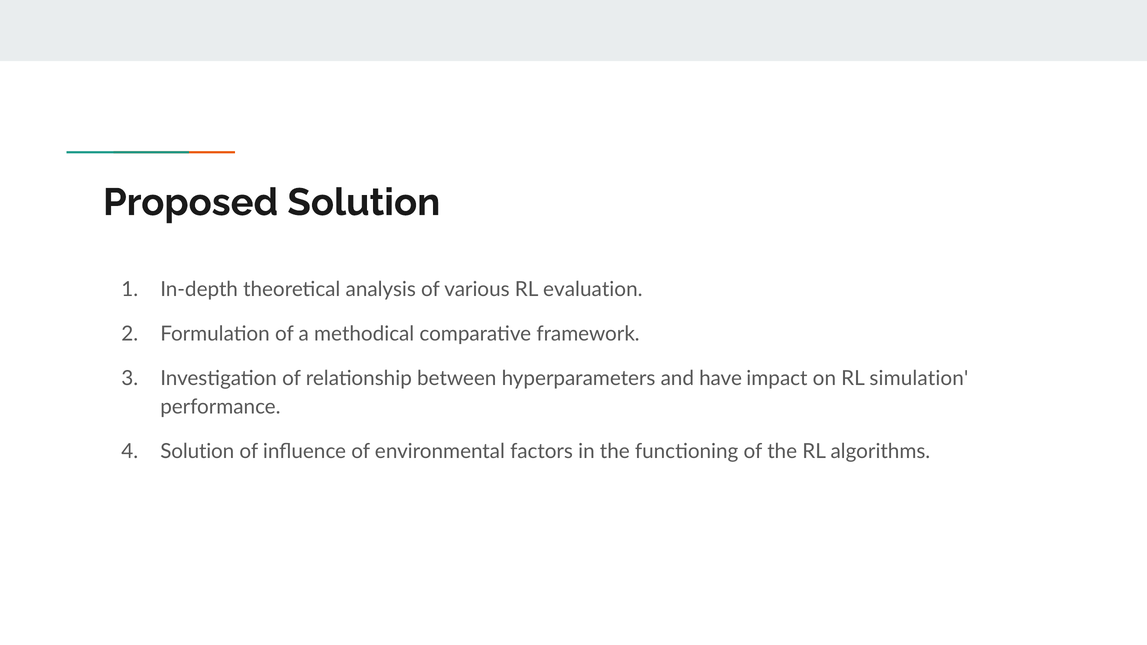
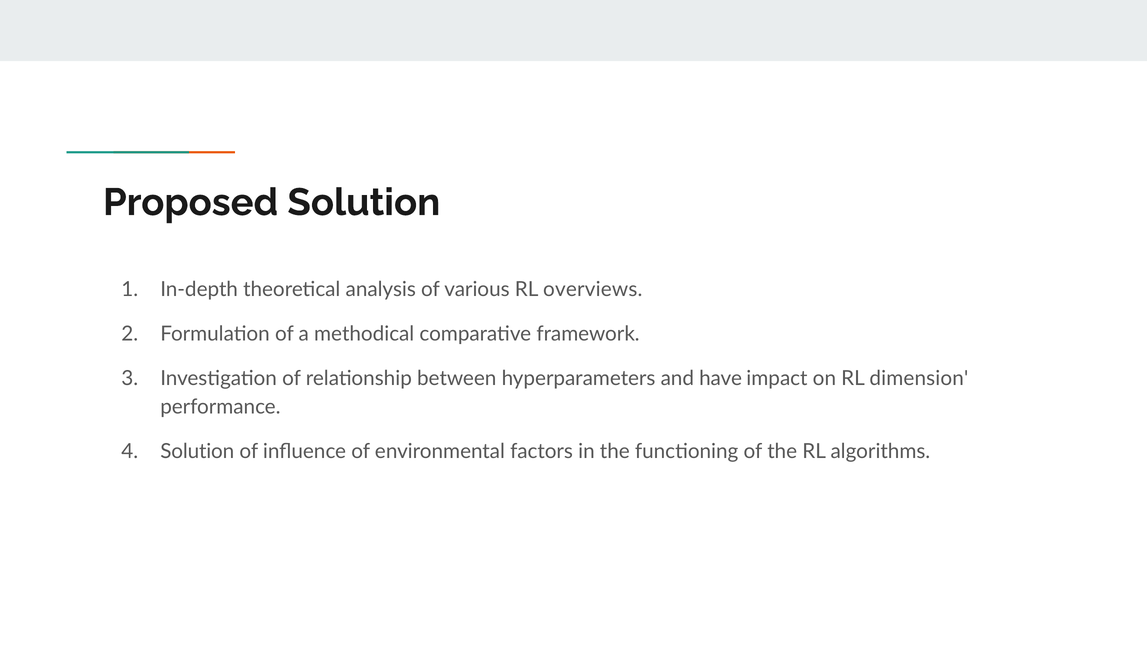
evaluation: evaluation -> overviews
simulation: simulation -> dimension
